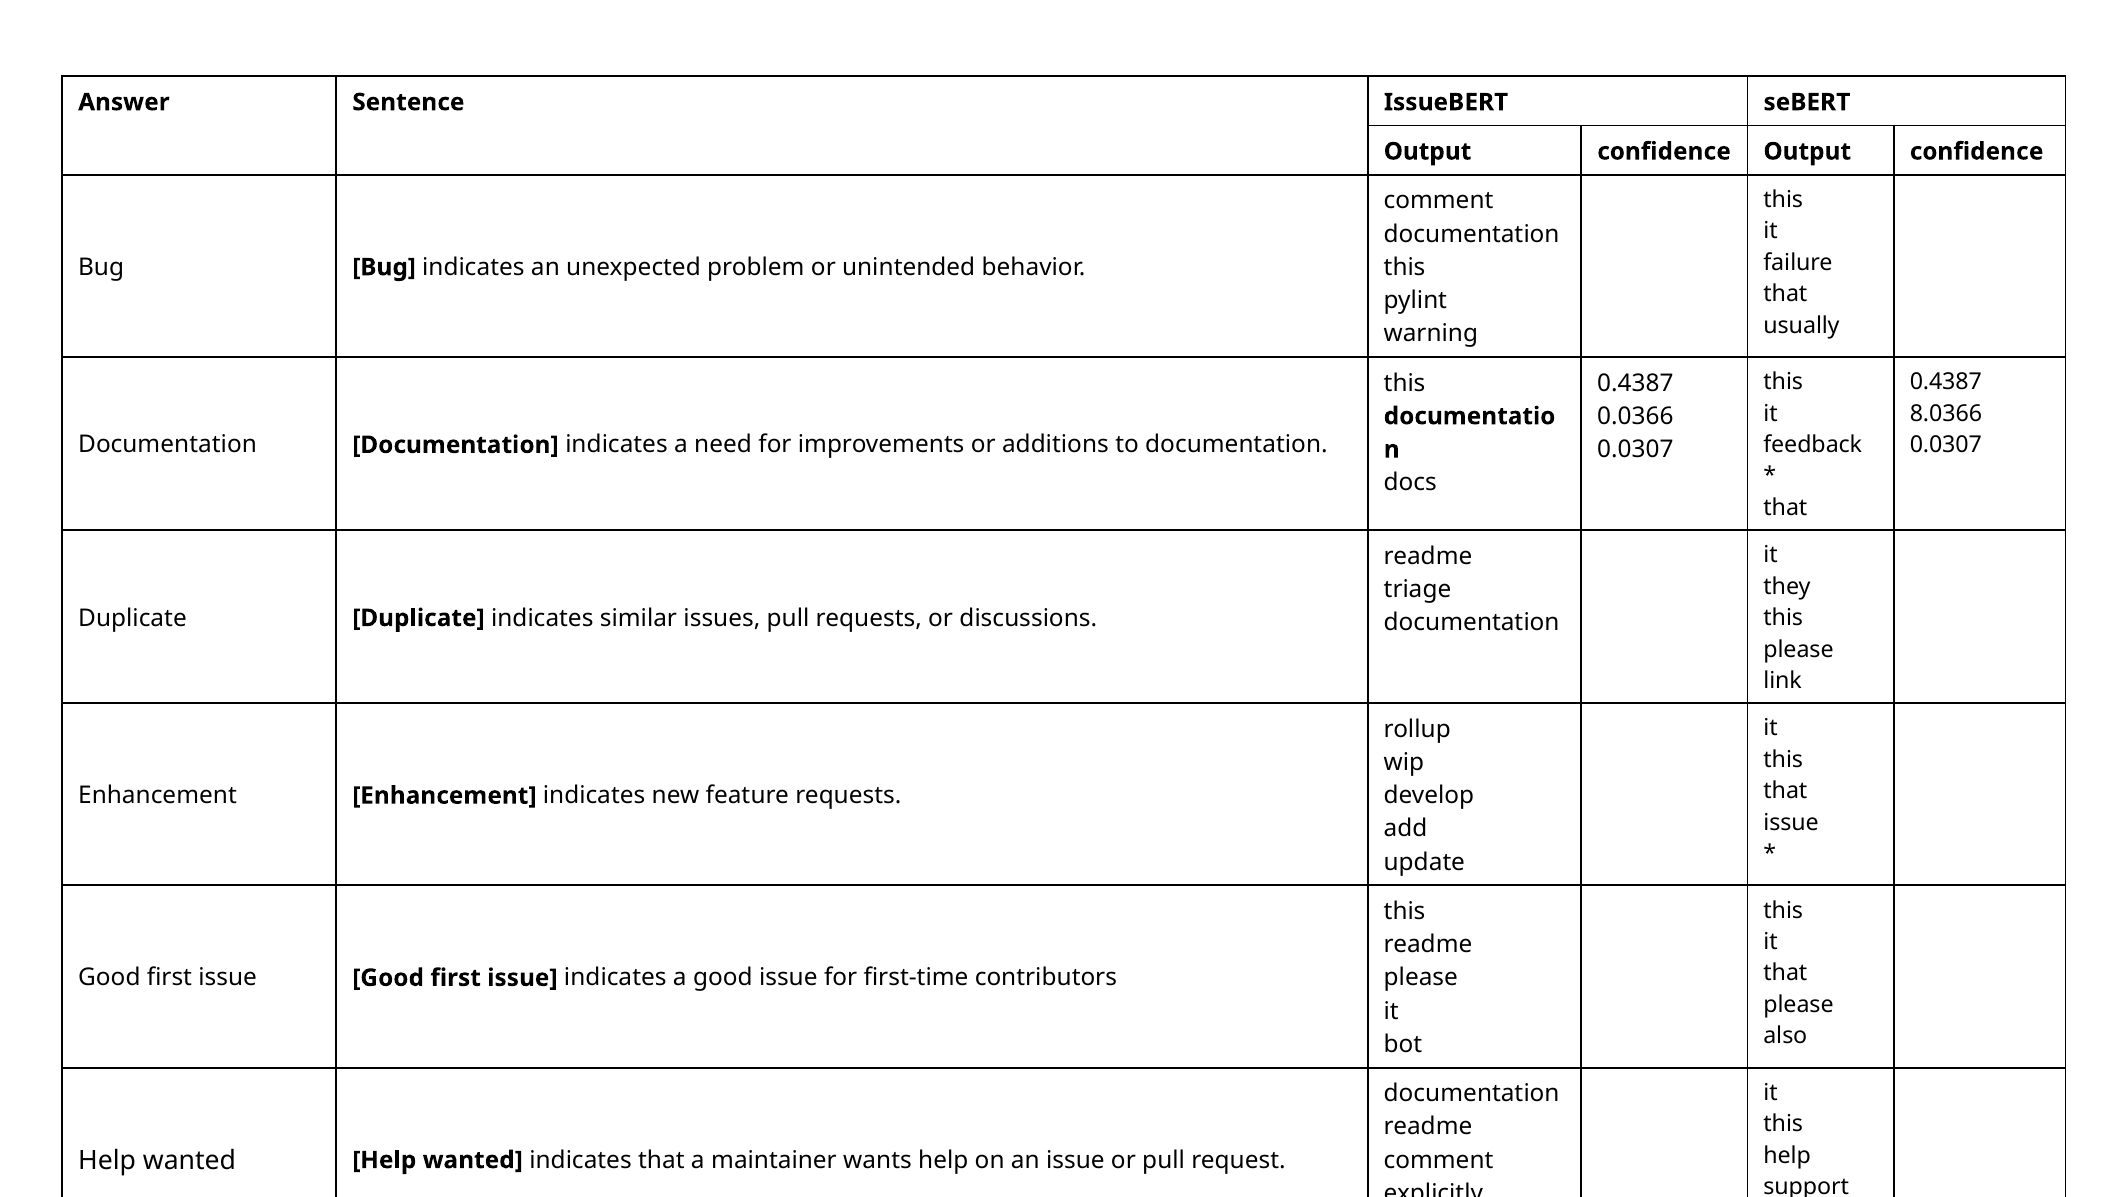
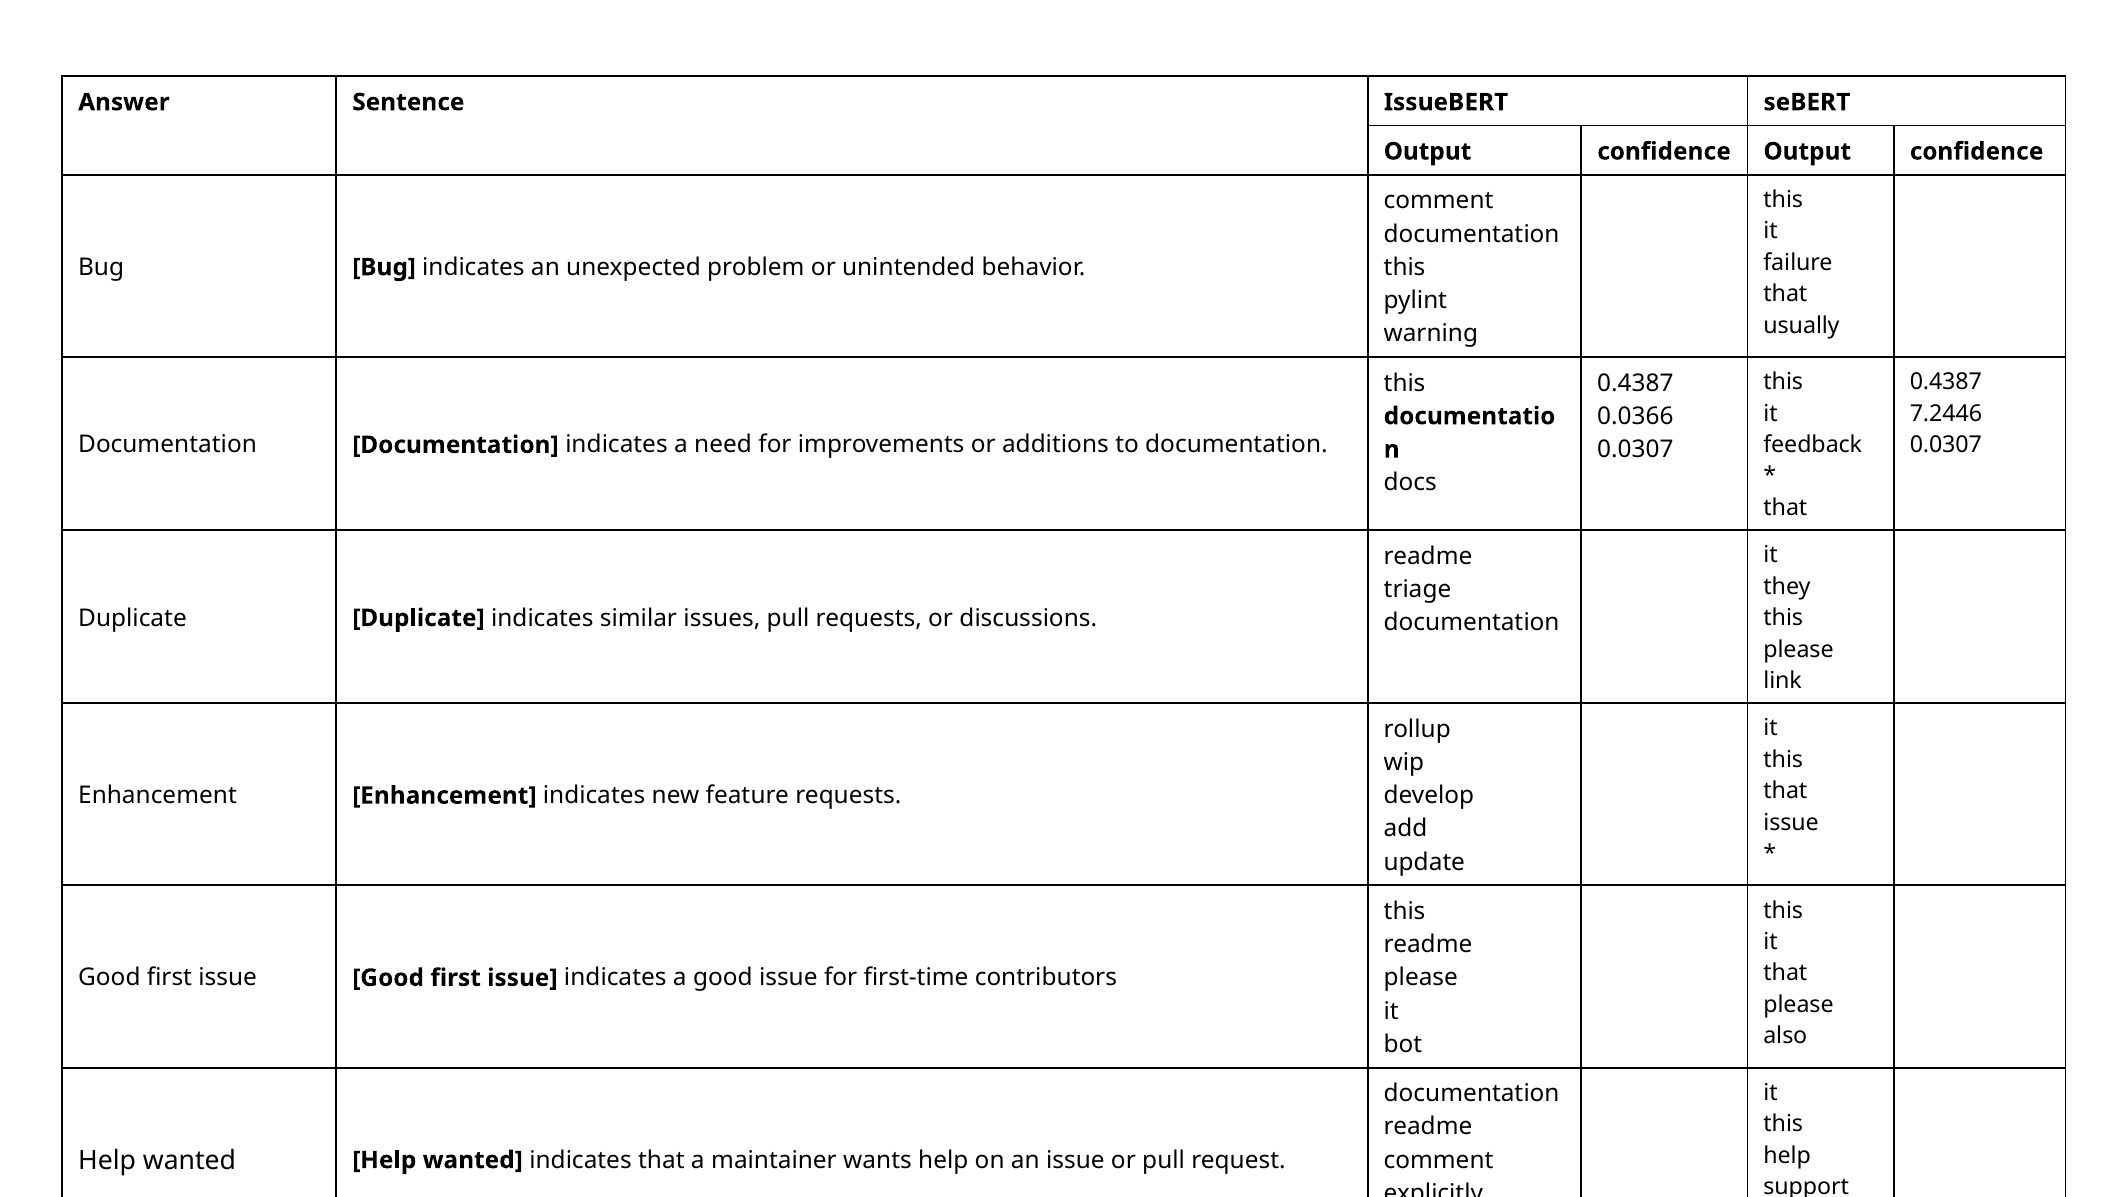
8.0366: 8.0366 -> 7.2446
